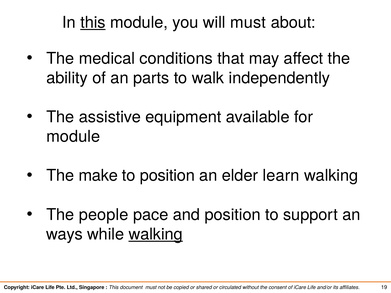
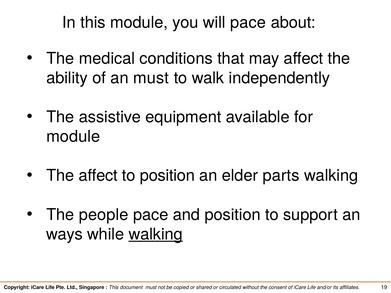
this at (93, 23) underline: present -> none
will must: must -> pace
an parts: parts -> must
The make: make -> affect
learn: learn -> parts
